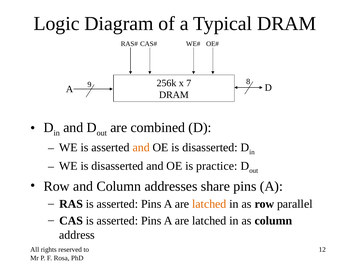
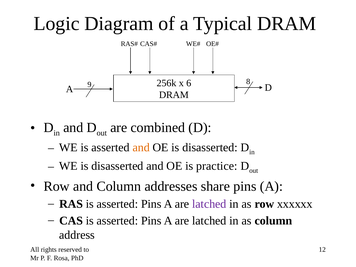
7: 7 -> 6
latched at (209, 204) colour: orange -> purple
parallel: parallel -> xxxxxx
